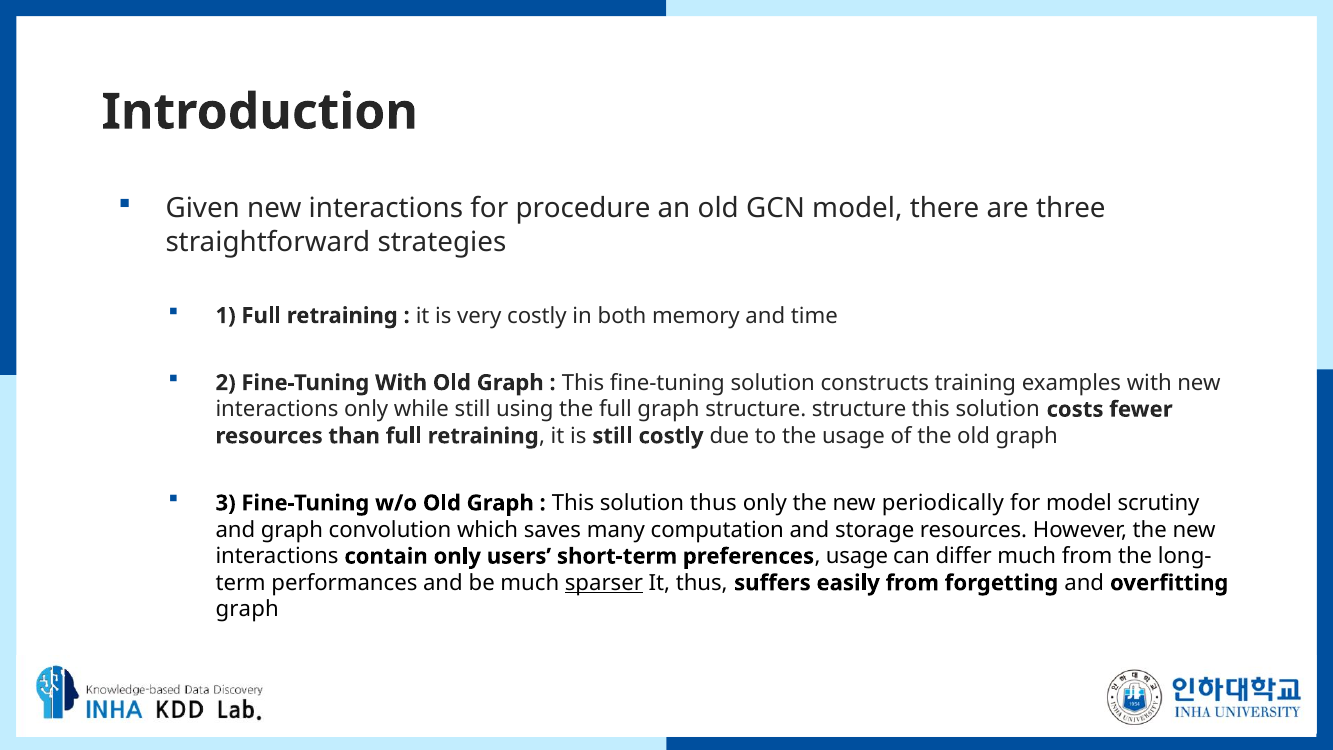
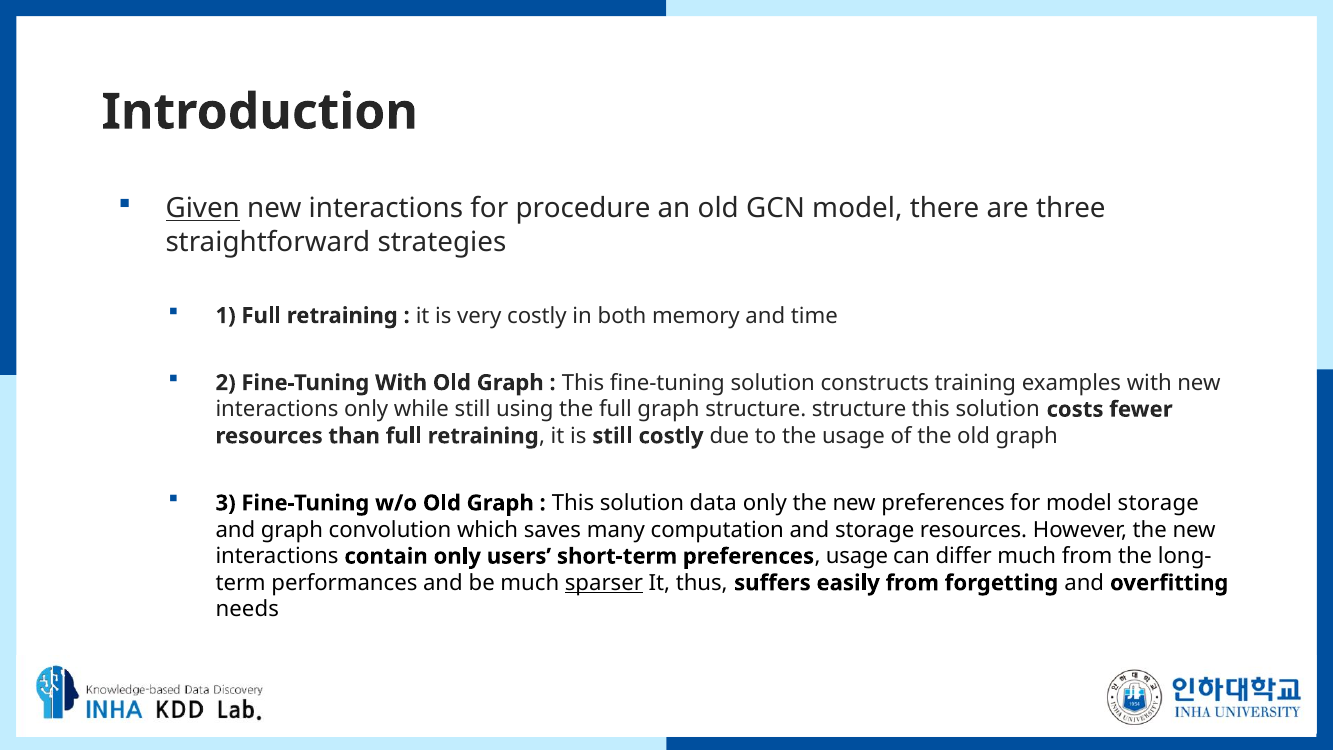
Given underline: none -> present
solution thus: thus -> data
new periodically: periodically -> preferences
model scrutiny: scrutiny -> storage
graph at (247, 609): graph -> needs
